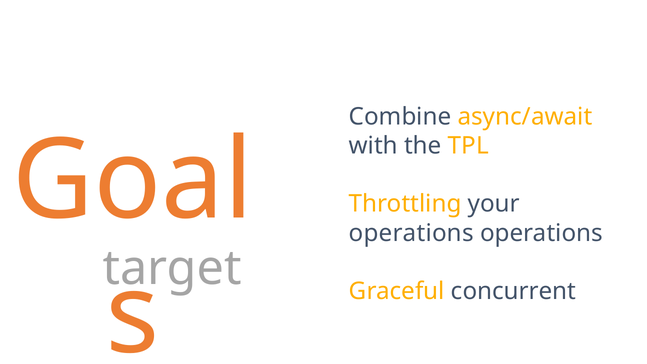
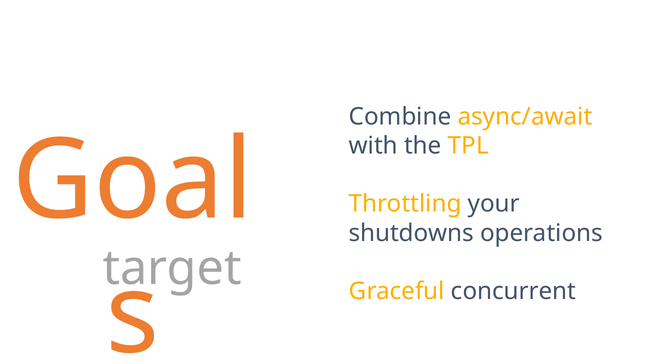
operations at (411, 233): operations -> shutdowns
